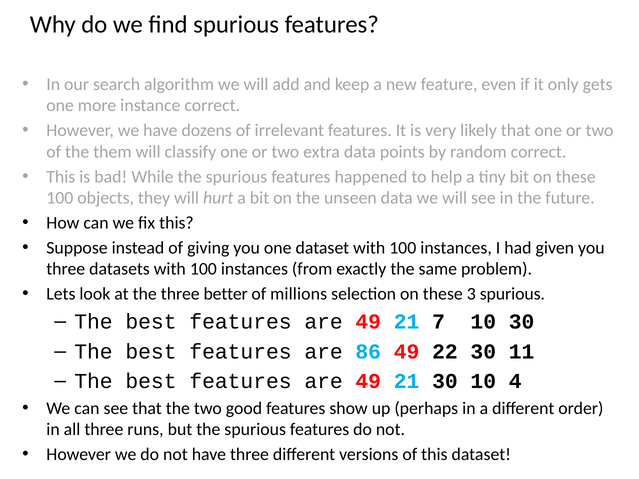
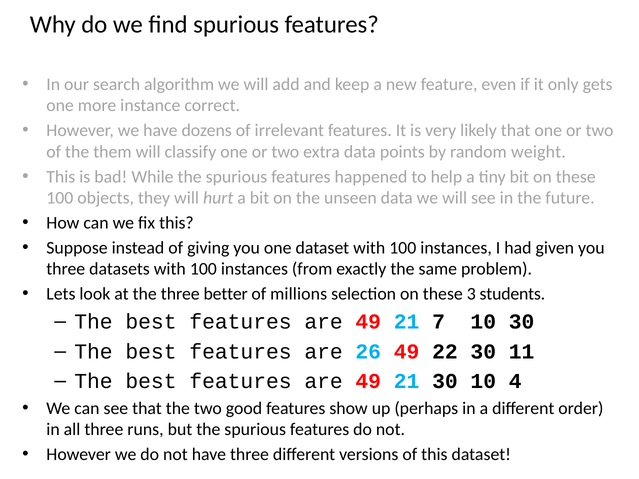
random correct: correct -> weight
3 spurious: spurious -> students
86: 86 -> 26
